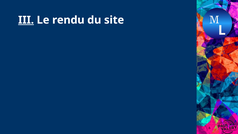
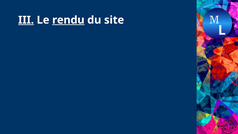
rendu underline: none -> present
